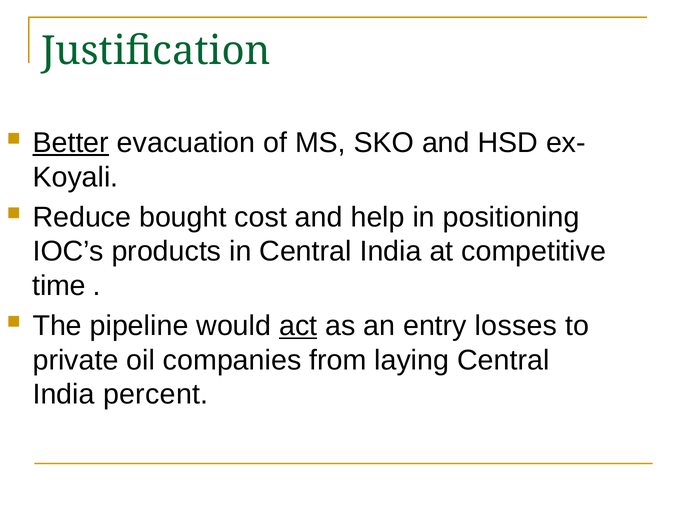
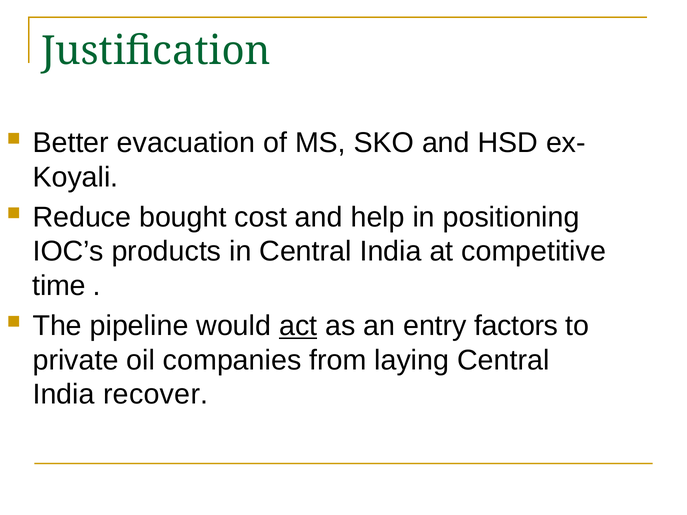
Better underline: present -> none
losses: losses -> factors
percent: percent -> recover
